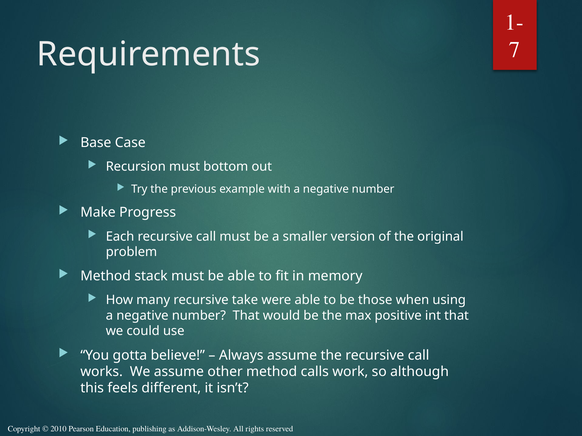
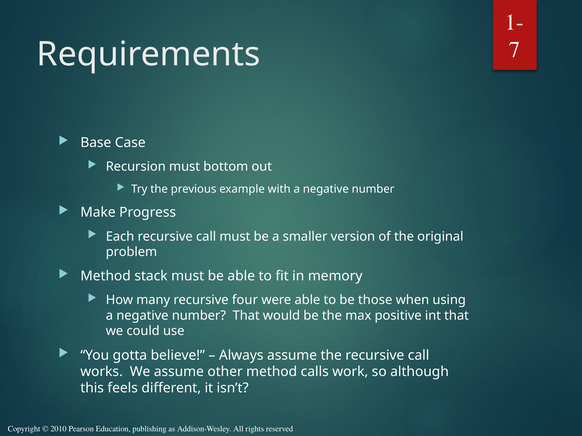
take: take -> four
